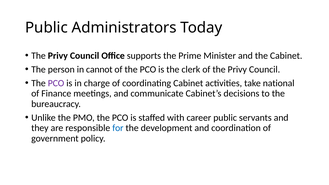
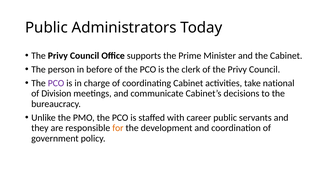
cannot: cannot -> before
Finance: Finance -> Division
for colour: blue -> orange
